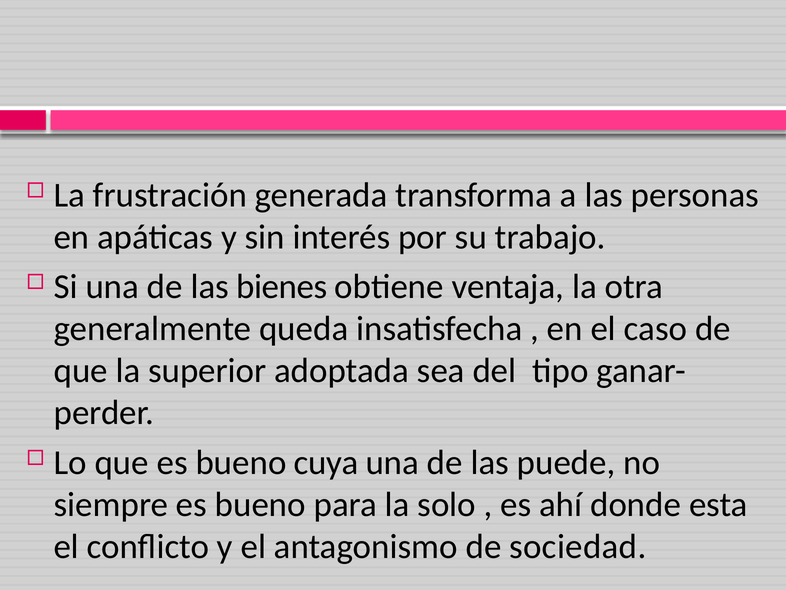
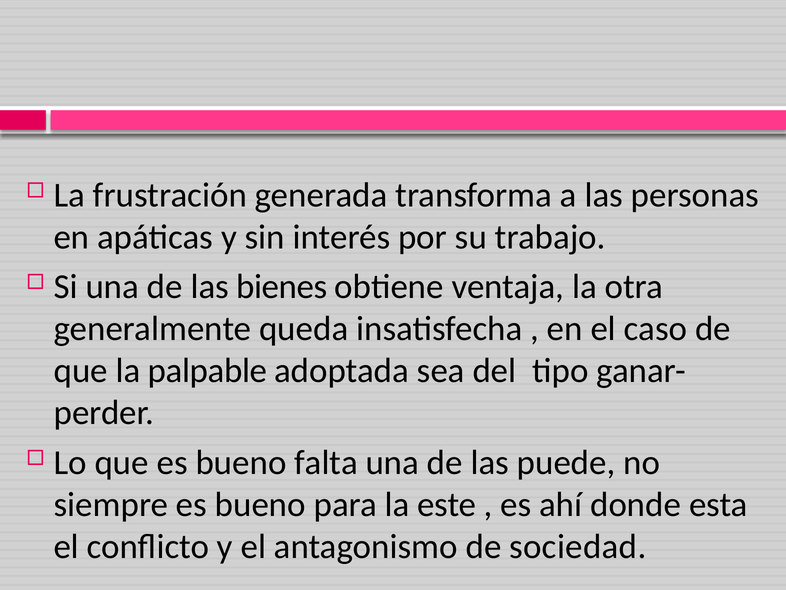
superior: superior -> palpable
cuya: cuya -> falta
solo: solo -> este
